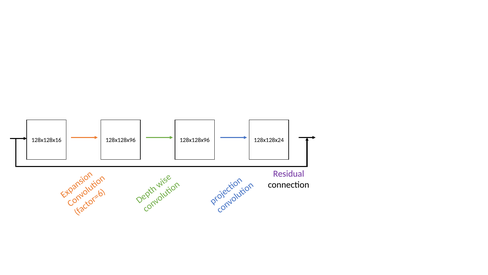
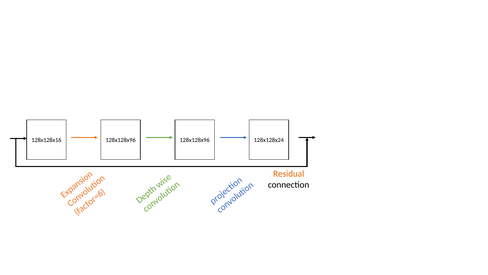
Residual colour: purple -> orange
